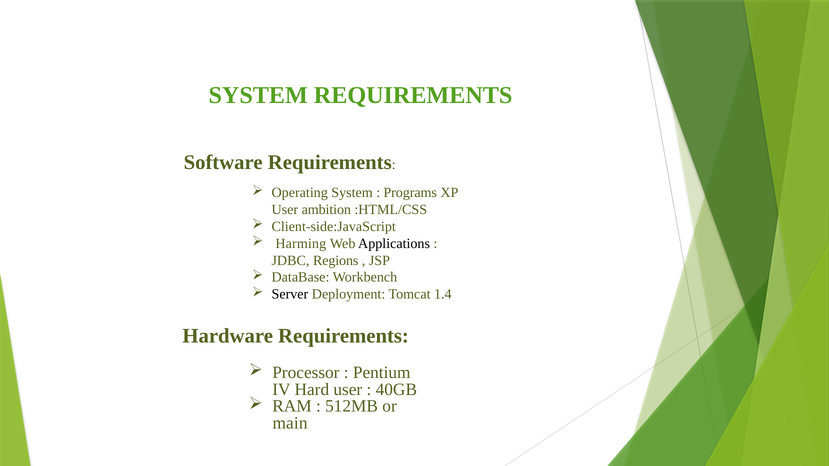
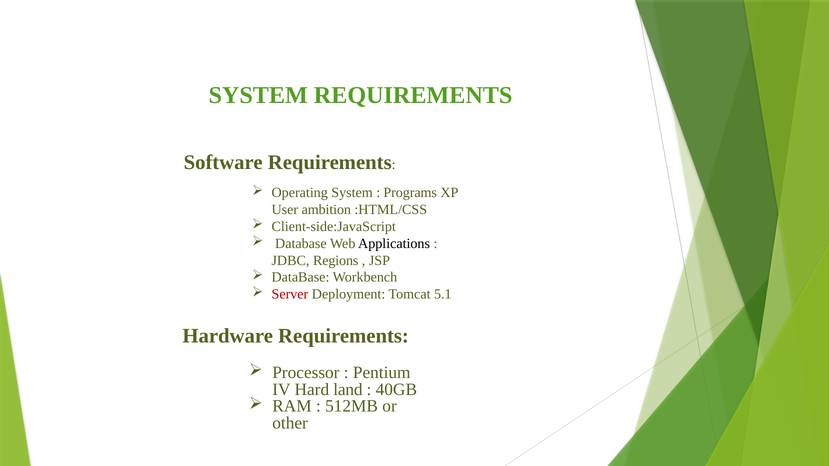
Harming at (301, 244): Harming -> Database
Server colour: black -> red
1.4: 1.4 -> 5.1
Hard user: user -> land
main: main -> other
